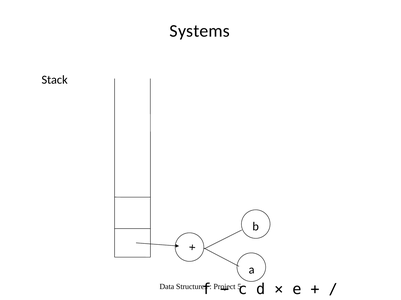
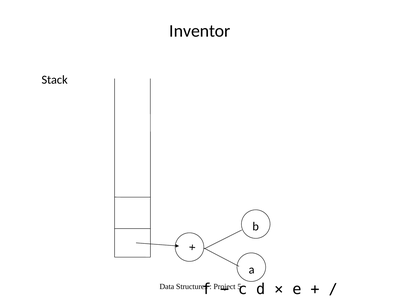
Systems: Systems -> Inventor
